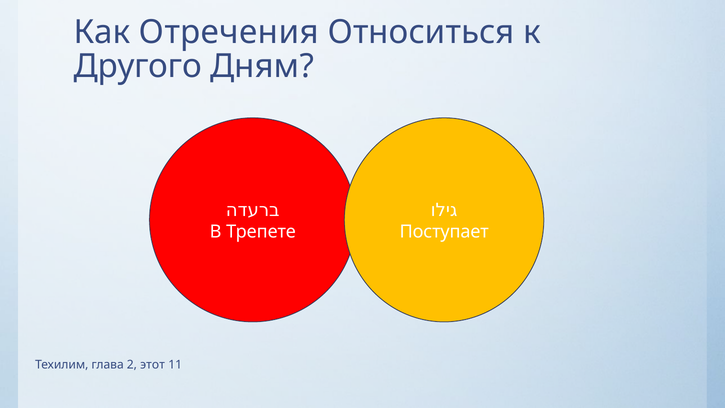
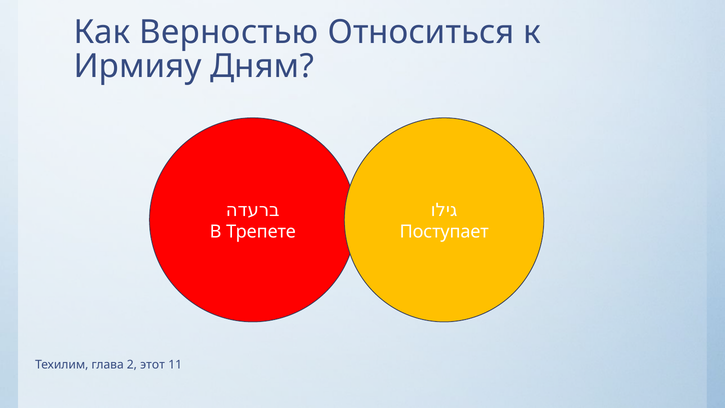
Отречения: Отречения -> Верностью
Другого: Другого -> Ирмияу
